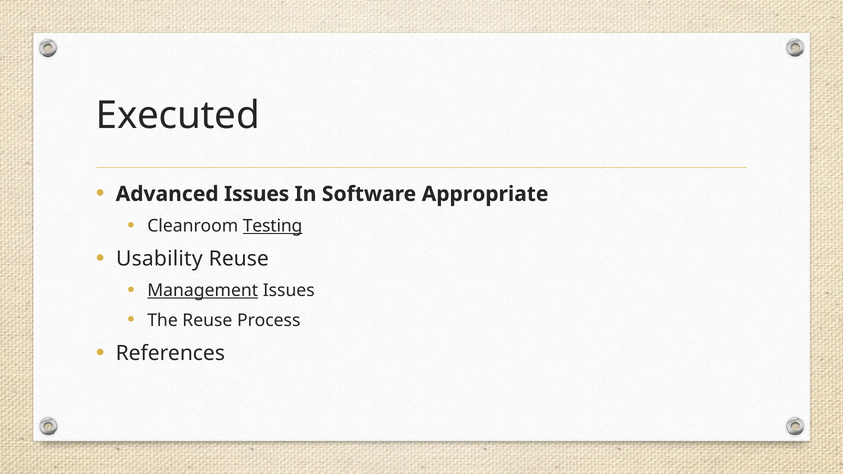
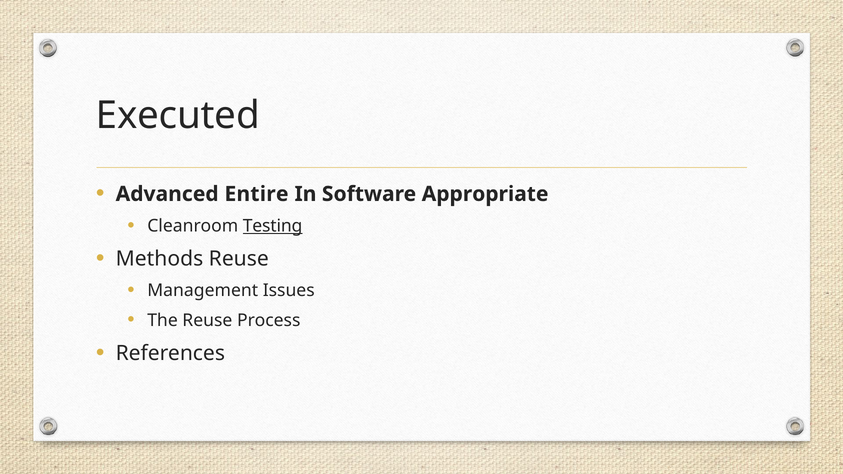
Advanced Issues: Issues -> Entire
Usability: Usability -> Methods
Management underline: present -> none
